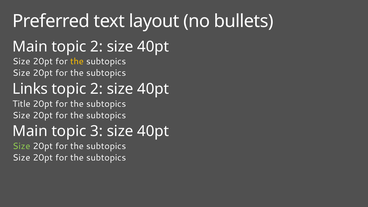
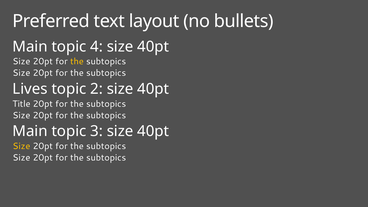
Main topic 2: 2 -> 4
Links: Links -> Lives
Size at (21, 146) colour: light green -> yellow
